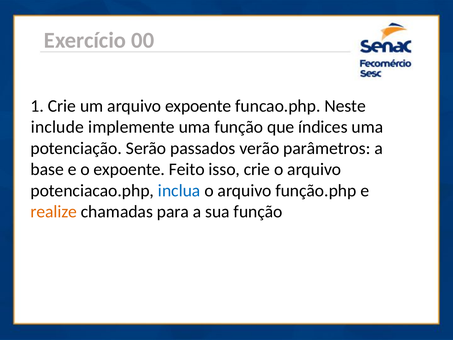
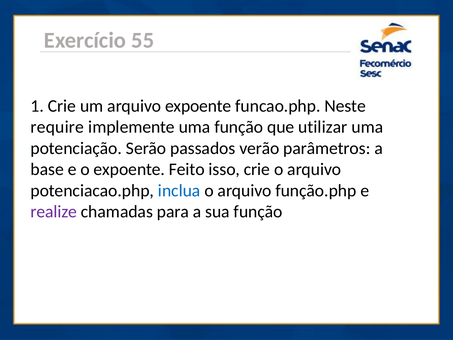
00: 00 -> 55
include: include -> require
índices: índices -> utilizar
realize colour: orange -> purple
